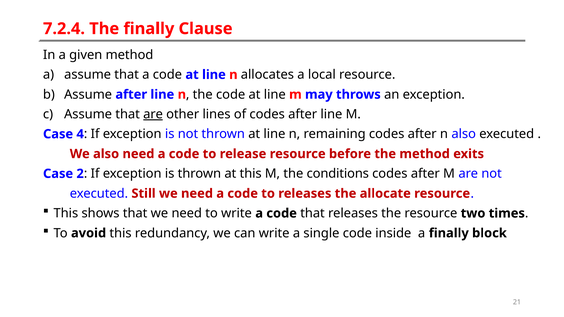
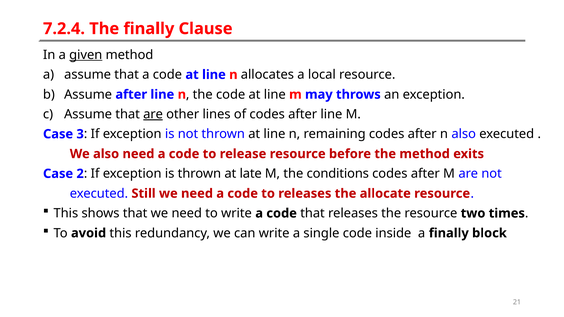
given underline: none -> present
4: 4 -> 3
at this: this -> late
